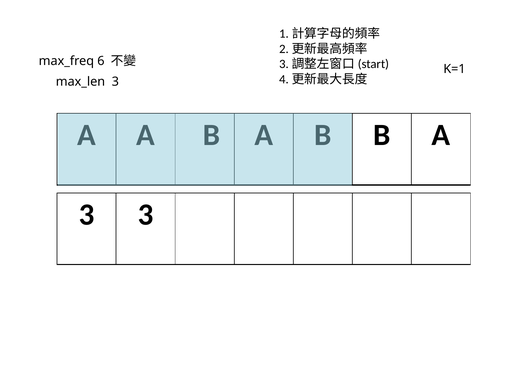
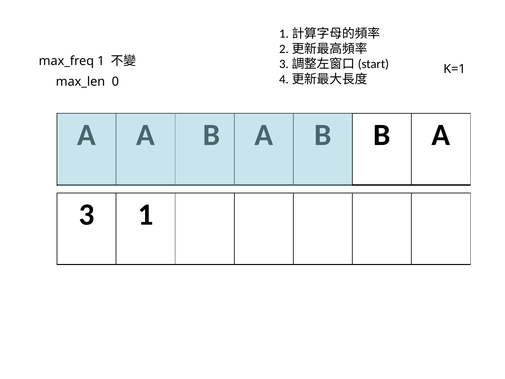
max_freq 6: 6 -> 1
max_len 3: 3 -> 0
3 3: 3 -> 1
